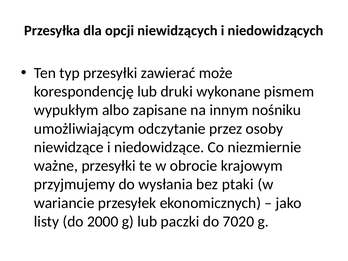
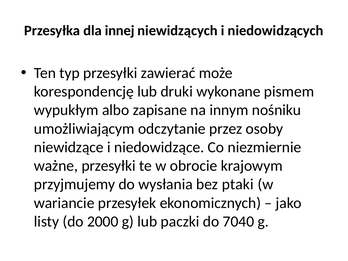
opcji: opcji -> innej
7020: 7020 -> 7040
